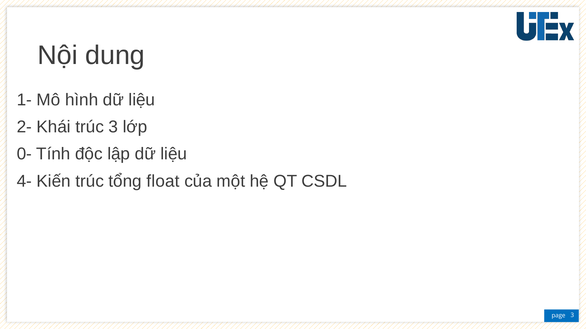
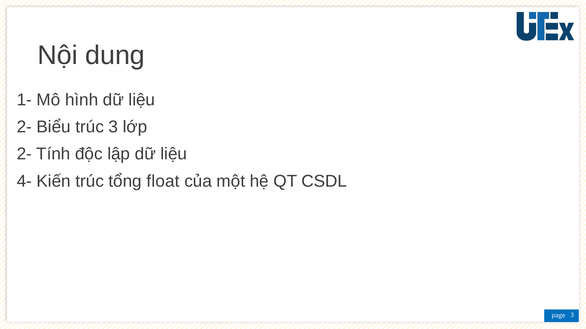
Khái: Khái -> Biểu
0- at (24, 154): 0- -> 2-
